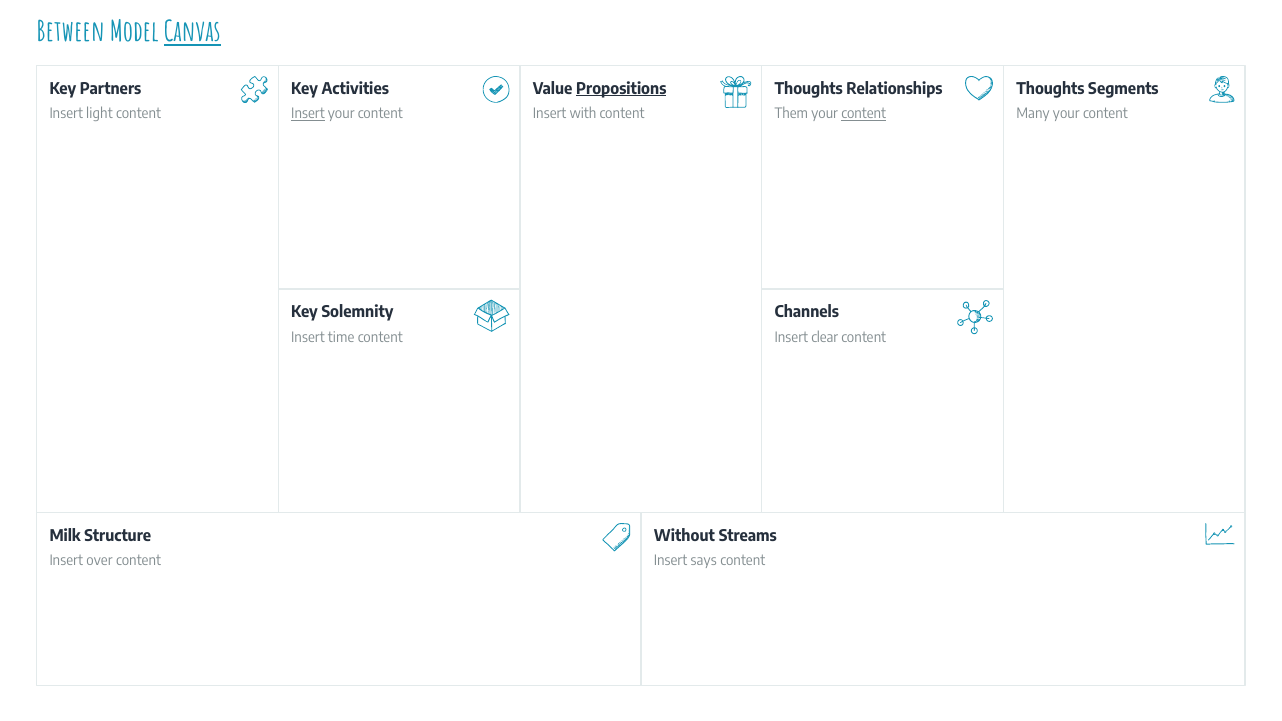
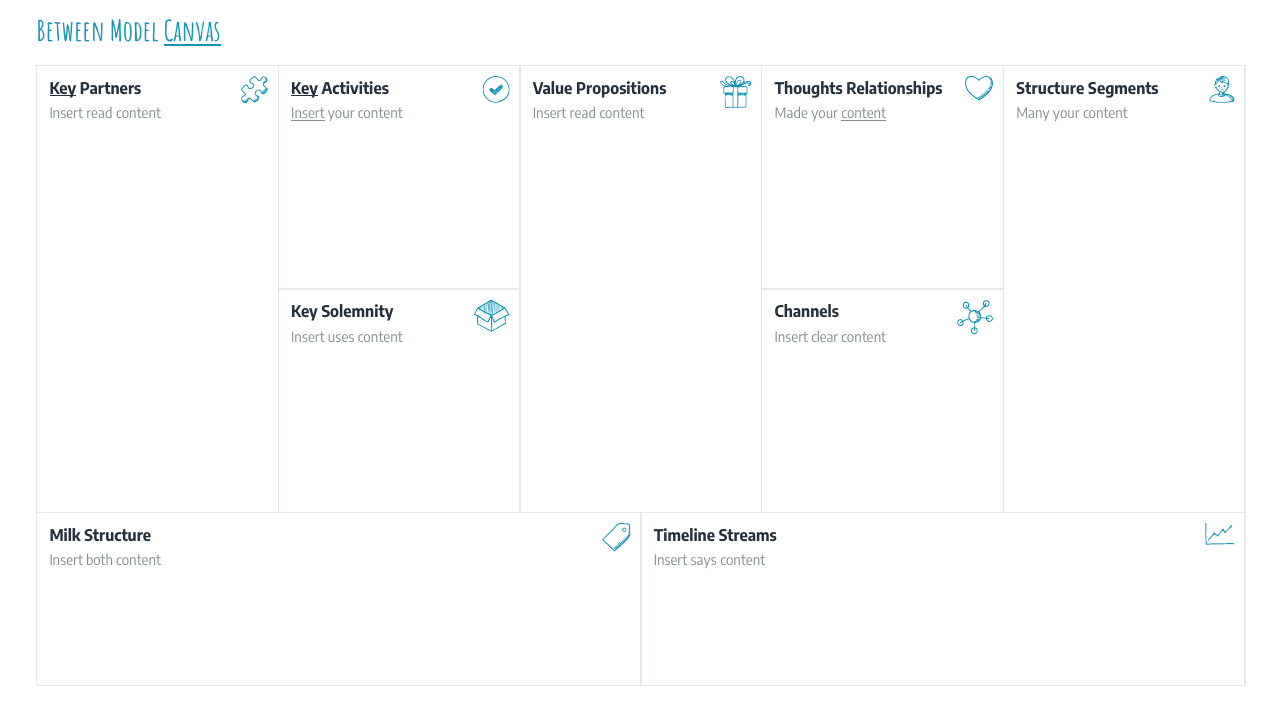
Key at (63, 89) underline: none -> present
Key at (305, 89) underline: none -> present
Propositions underline: present -> none
Thoughts at (1050, 89): Thoughts -> Structure
light at (99, 114): light -> read
with at (583, 114): with -> read
Them: Them -> Made
time: time -> uses
Without: Without -> Timeline
over: over -> both
